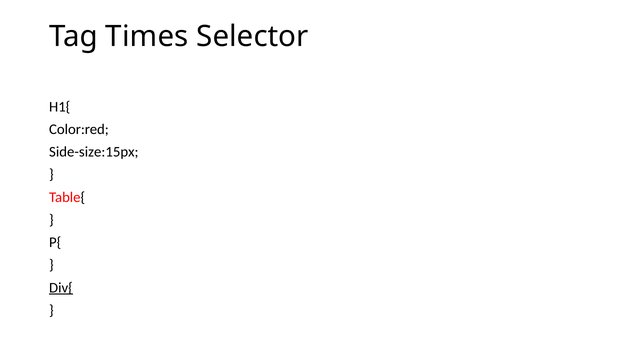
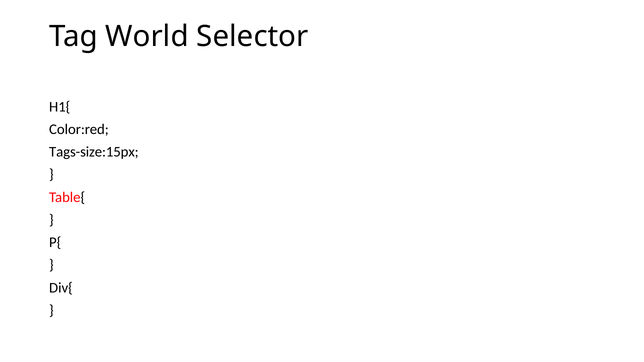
Times: Times -> World
Side-size:15px: Side-size:15px -> Tags-size:15px
Div{ underline: present -> none
